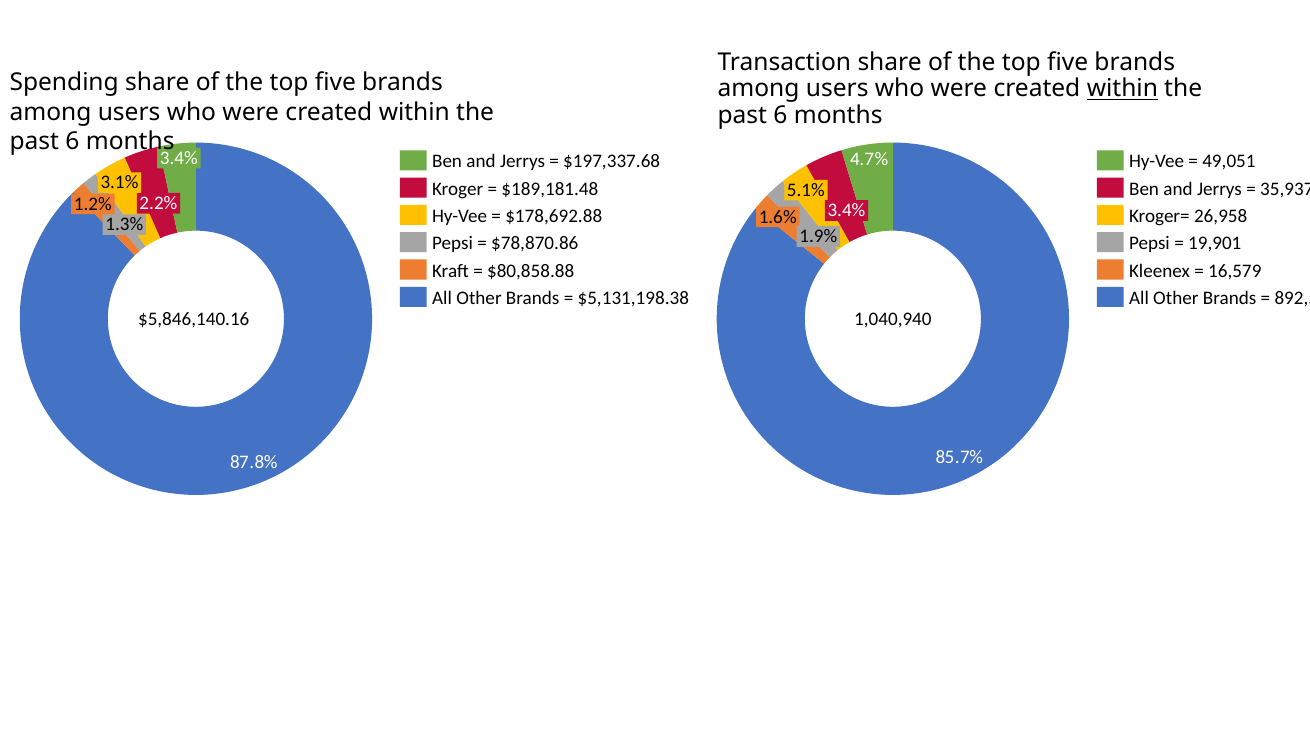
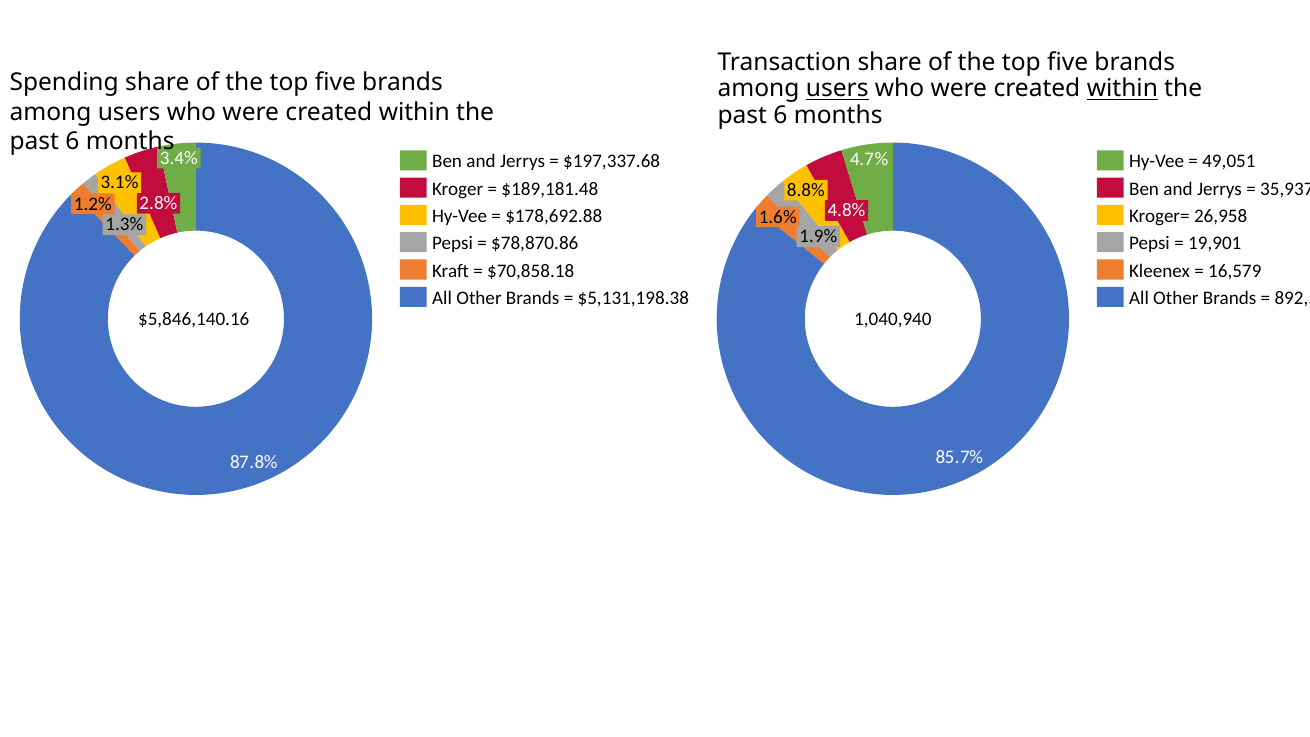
users at (837, 89) underline: none -> present
5.1%: 5.1% -> 8.8%
2.2%: 2.2% -> 2.8%
3.4% at (846, 210): 3.4% -> 4.8%
$80,858.88: $80,858.88 -> $70,858.18
